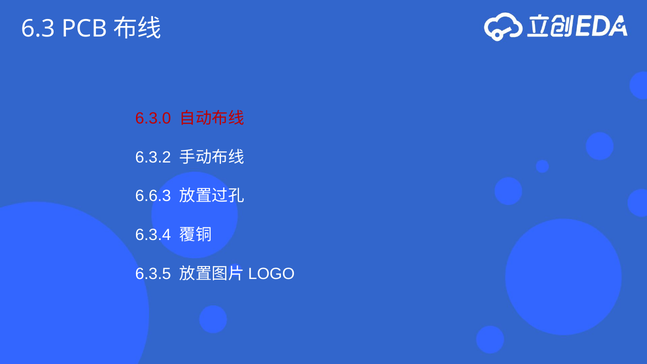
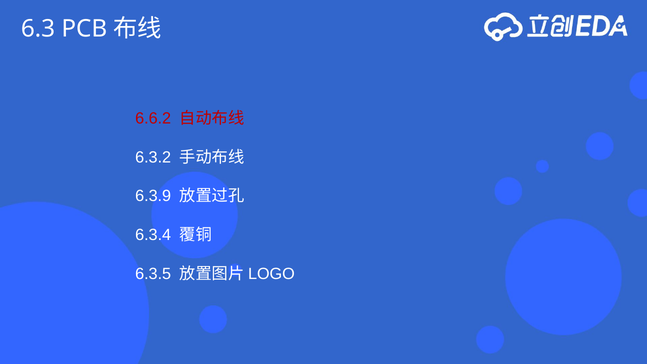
6.3.0: 6.3.0 -> 6.6.2
6.6.3: 6.6.3 -> 6.3.9
